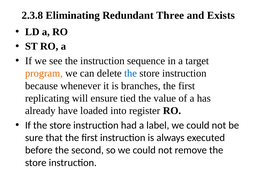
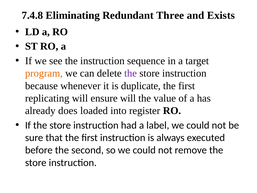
2.3.8: 2.3.8 -> 7.4.8
the at (131, 73) colour: blue -> purple
branches: branches -> duplicate
ensure tied: tied -> will
have: have -> does
